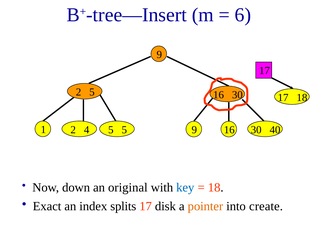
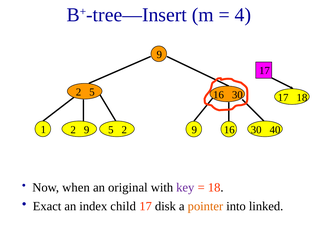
6: 6 -> 4
2 4: 4 -> 9
5 at (124, 130): 5 -> 2
down: down -> when
key colour: blue -> purple
splits: splits -> child
create: create -> linked
